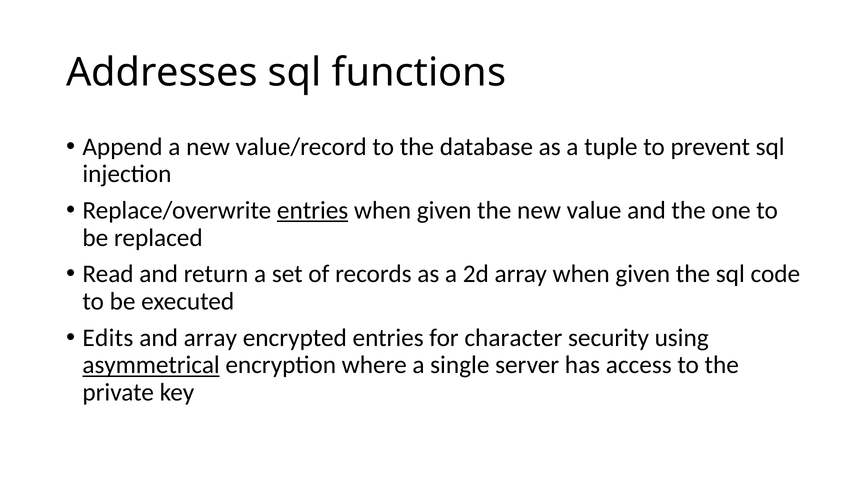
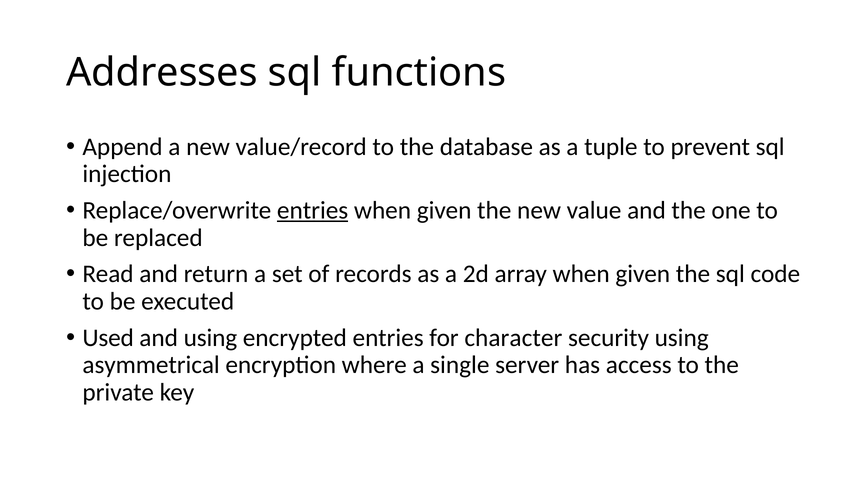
Edits: Edits -> Used
and array: array -> using
asymmetrical underline: present -> none
